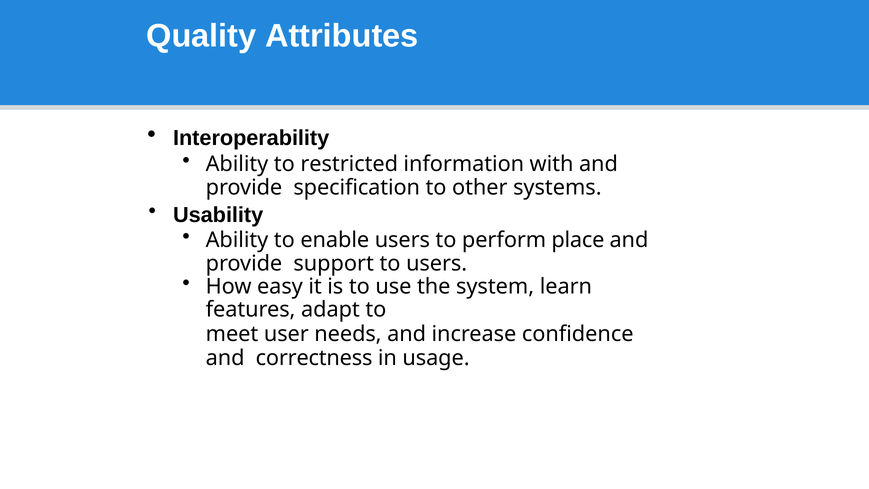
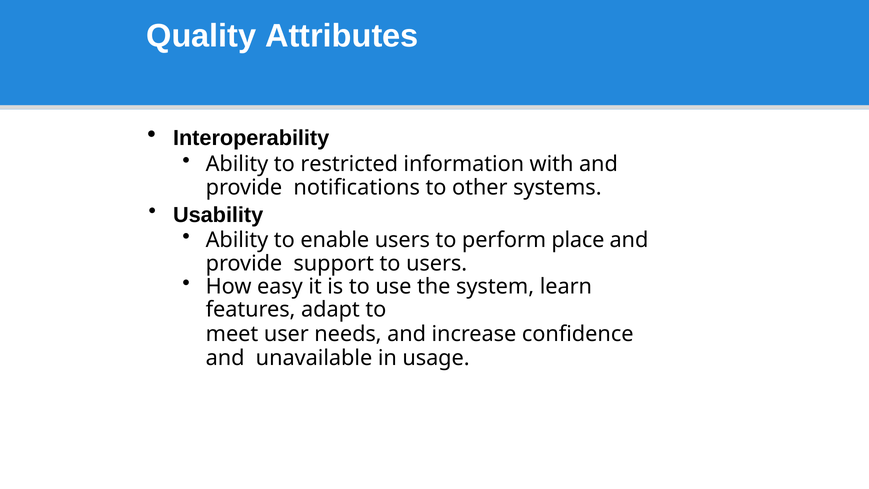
specification: specification -> notifications
correctness: correctness -> unavailable
